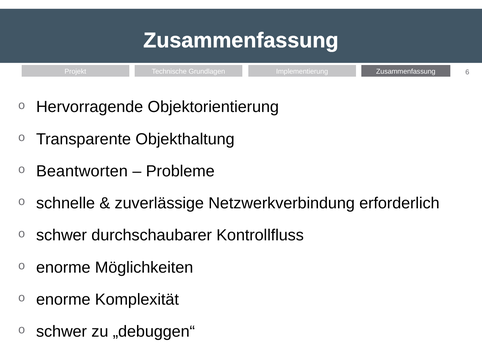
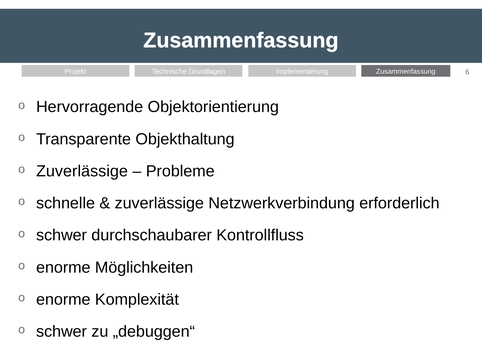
Beantworten at (82, 171): Beantworten -> Zuverlässige
